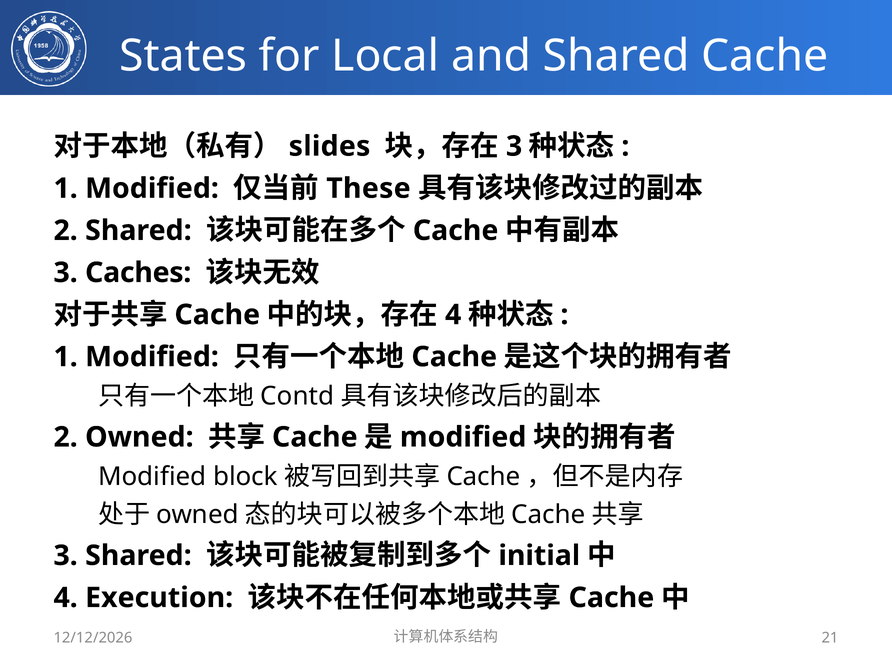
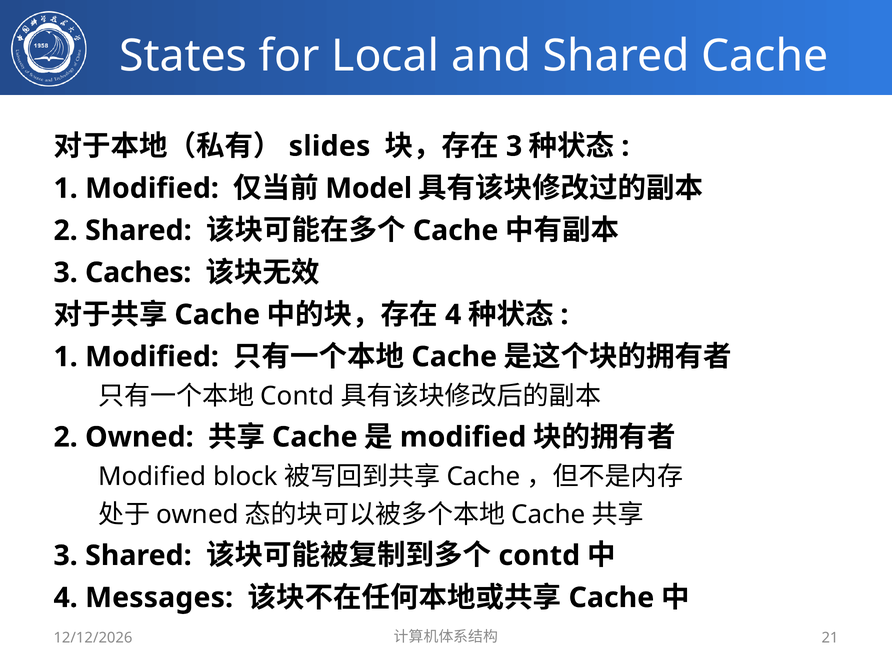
These: These -> Model
initial at (539, 556): initial -> contd
Execution: Execution -> Messages
